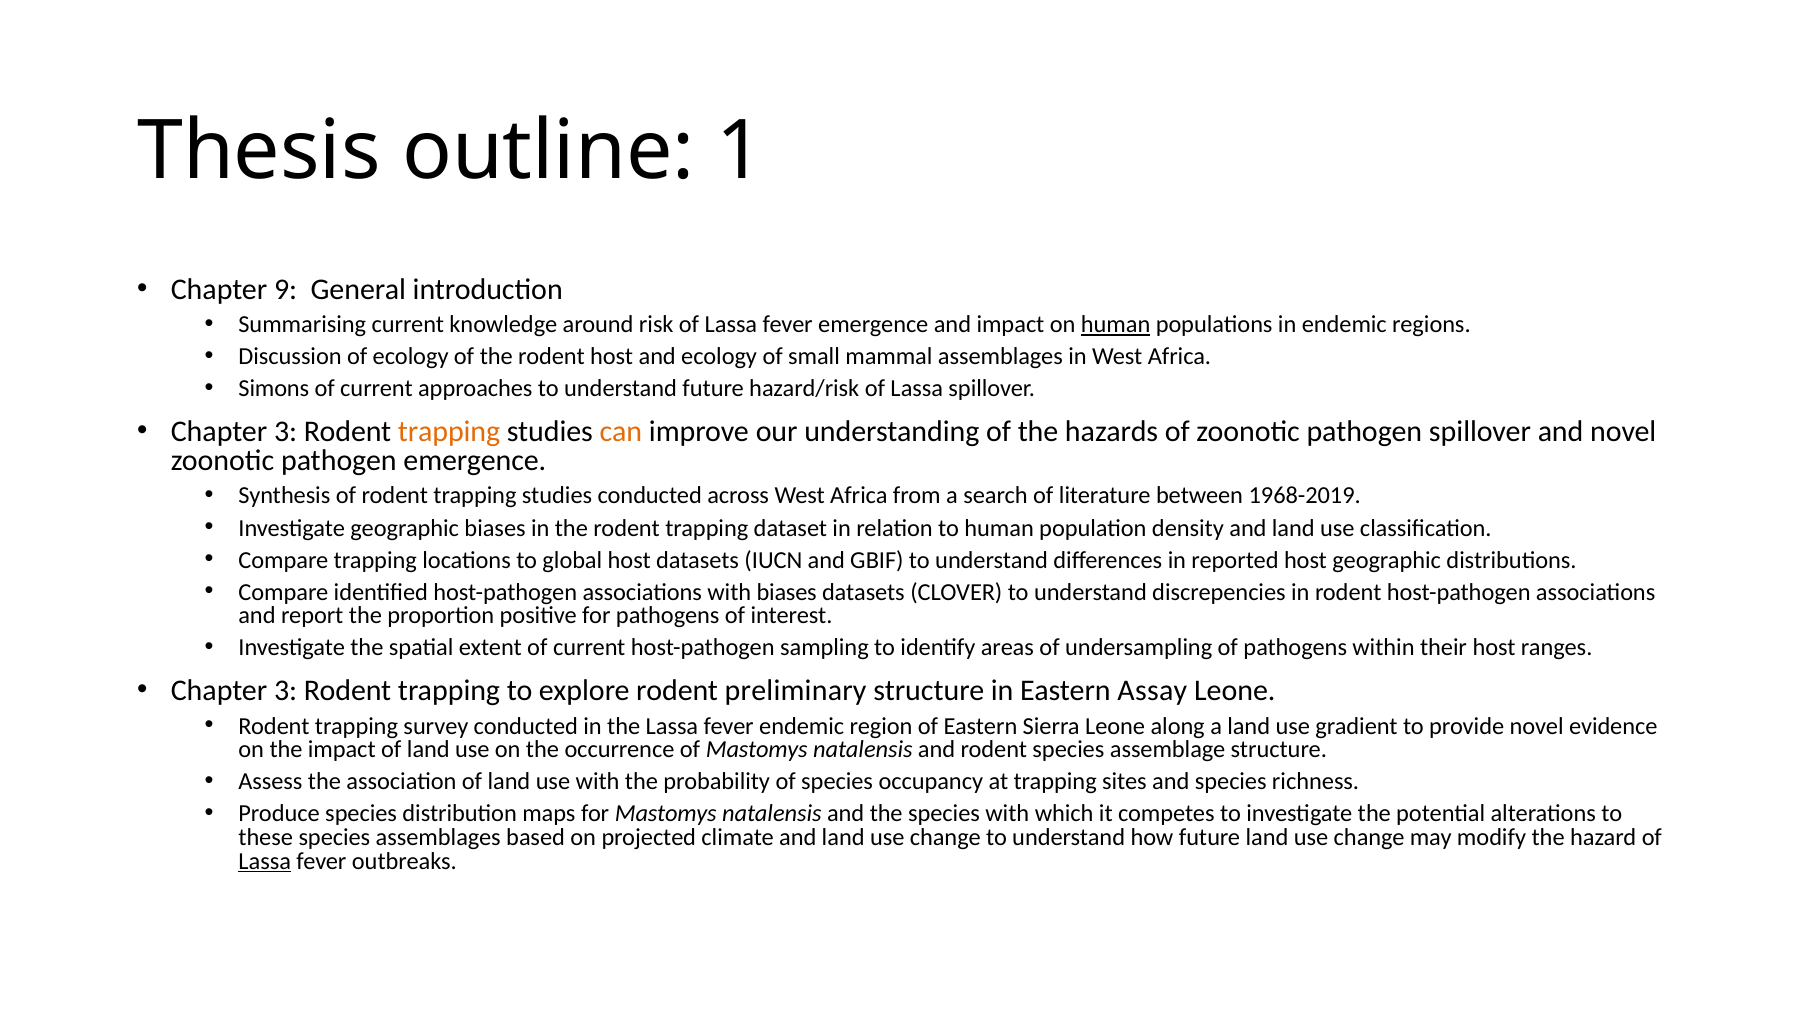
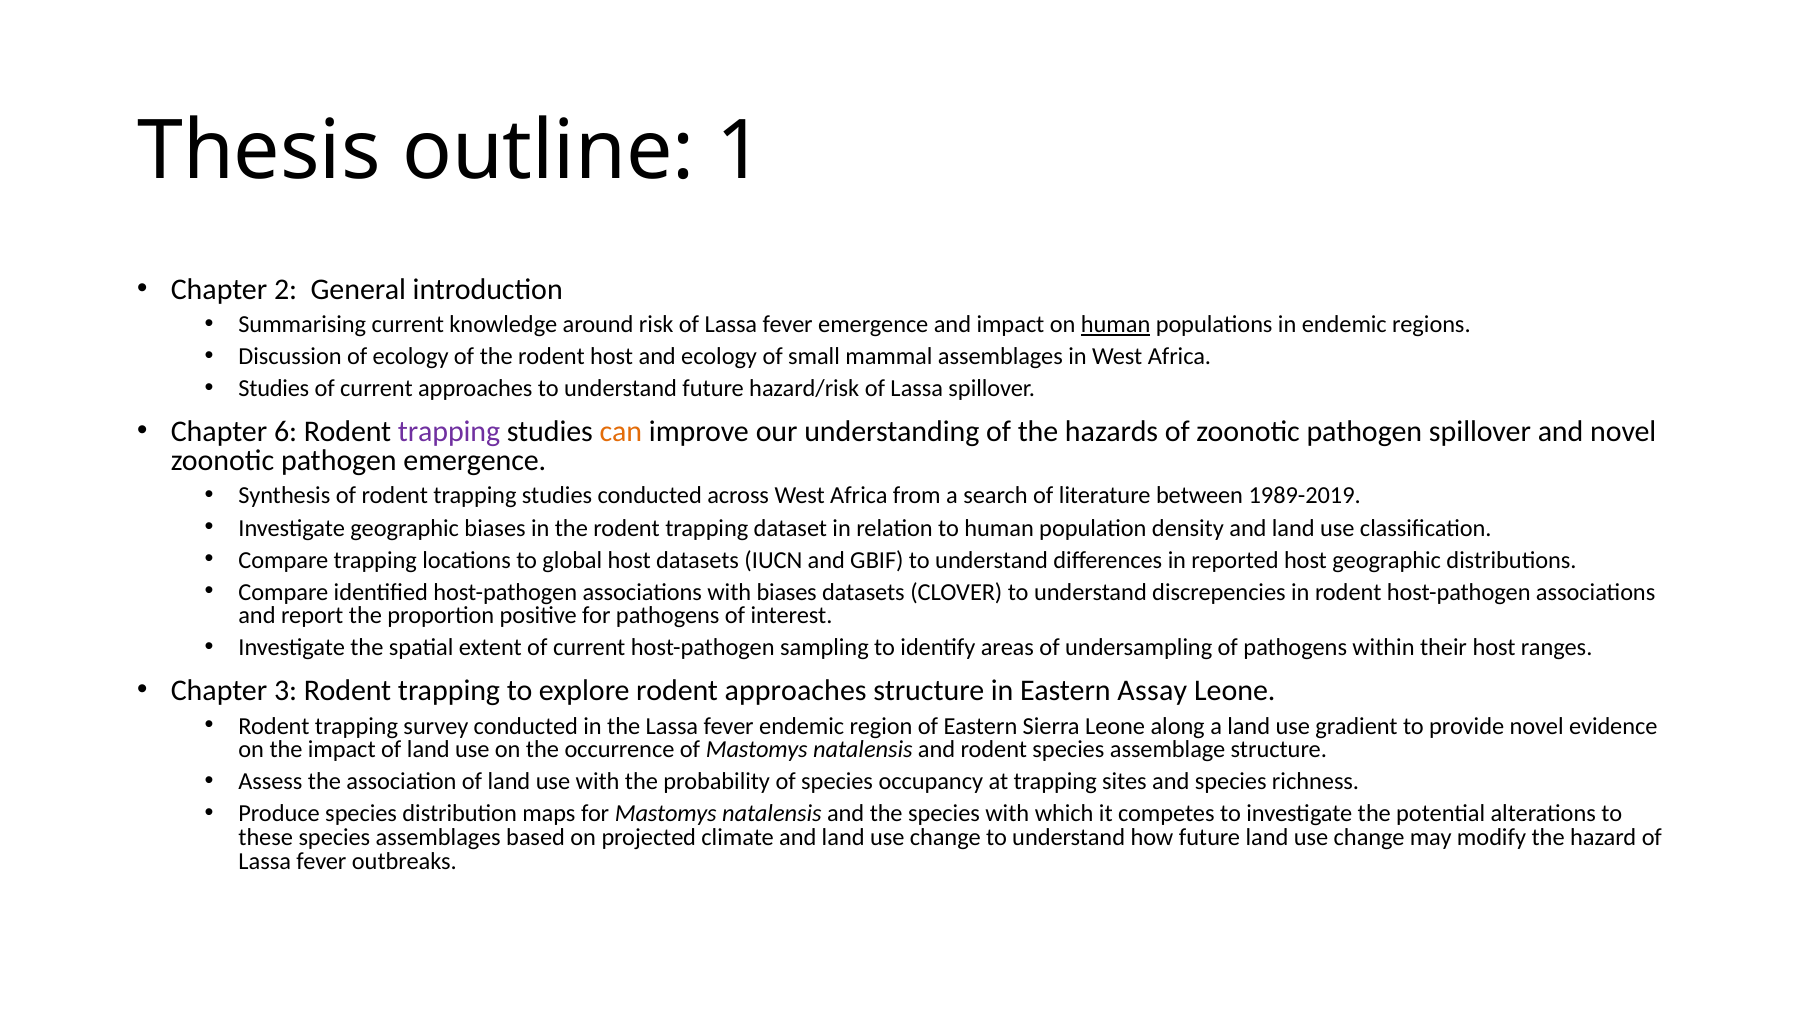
9: 9 -> 2
Simons at (274, 389): Simons -> Studies
3 at (286, 432): 3 -> 6
trapping at (449, 432) colour: orange -> purple
1968-2019: 1968-2019 -> 1989-2019
rodent preliminary: preliminary -> approaches
Lassa at (265, 862) underline: present -> none
